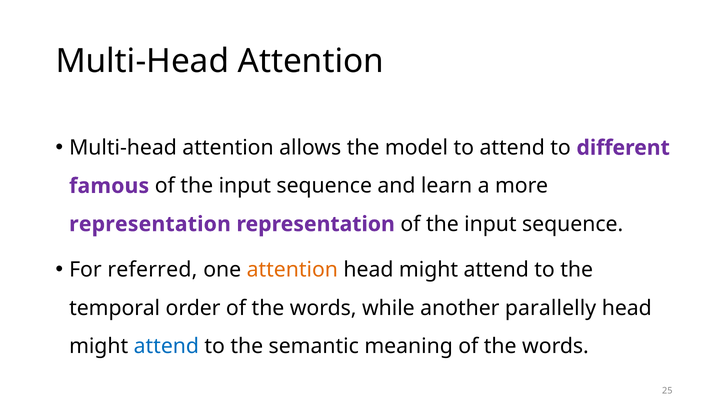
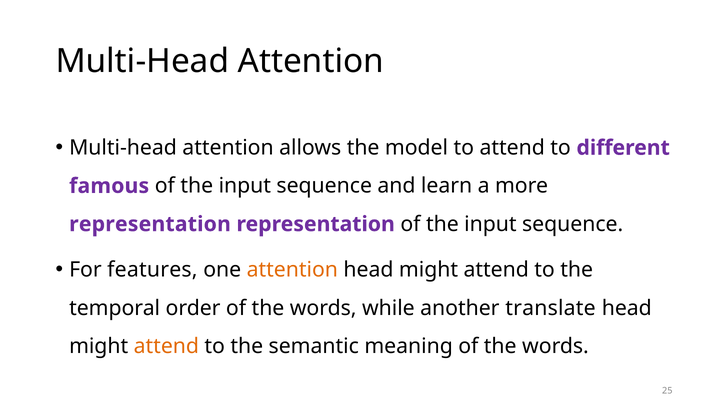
referred: referred -> features
parallelly: parallelly -> translate
attend at (166, 346) colour: blue -> orange
